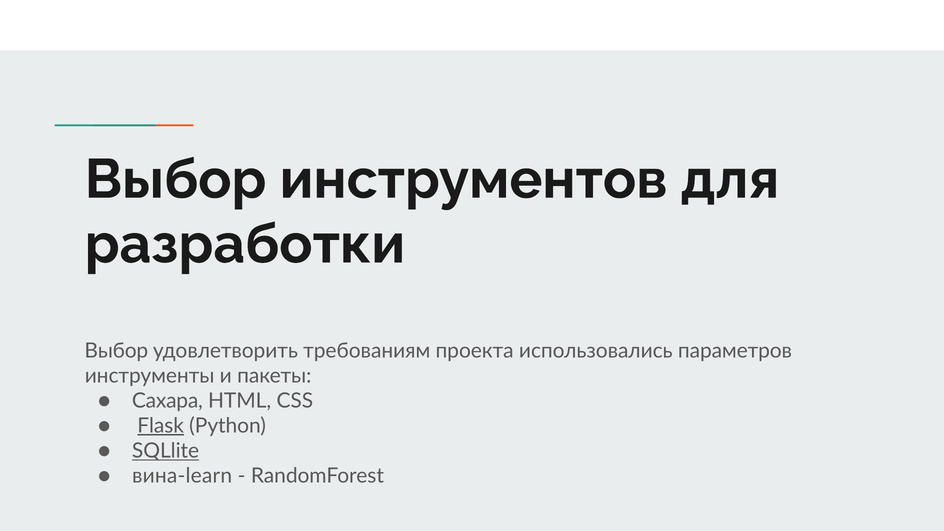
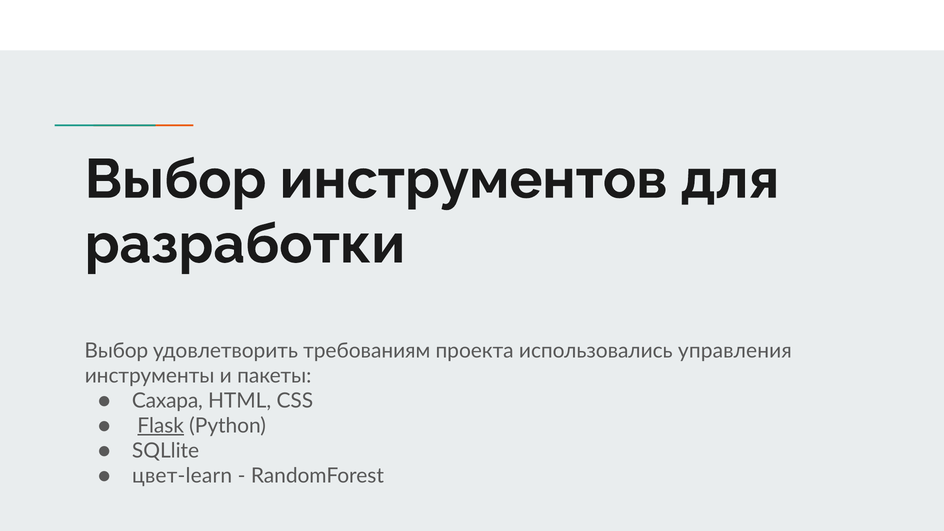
параметров: параметров -> управления
SQLlite underline: present -> none
вина-learn: вина-learn -> цвет-learn
